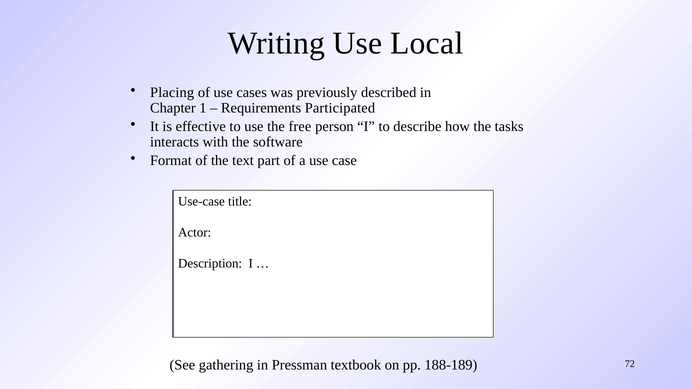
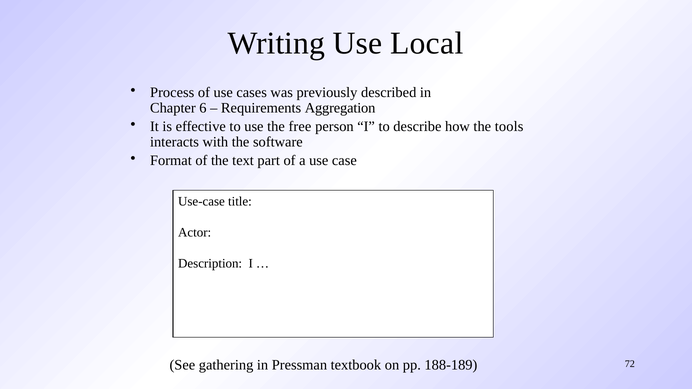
Placing: Placing -> Process
1: 1 -> 6
Participated: Participated -> Aggregation
tasks: tasks -> tools
